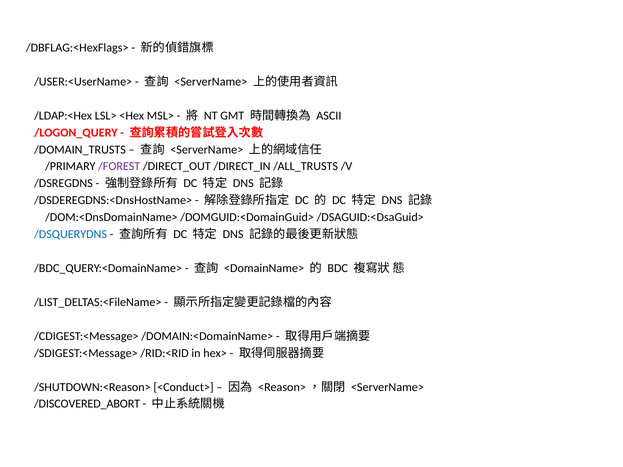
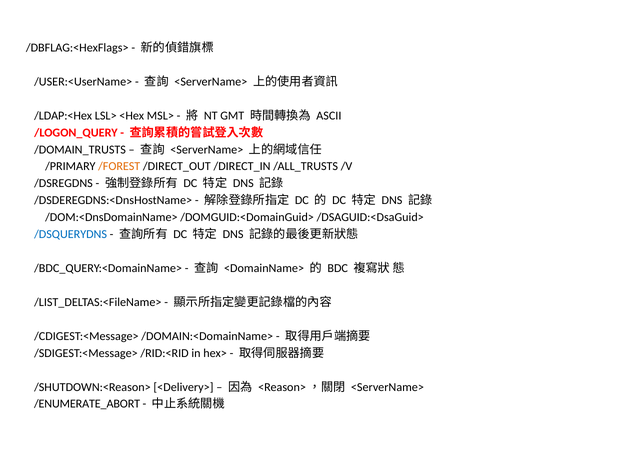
/FOREST colour: purple -> orange
<Conduct>: <Conduct> -> <Delivery>
/DISCOVERED_ABORT: /DISCOVERED_ABORT -> /ENUMERATE_ABORT
